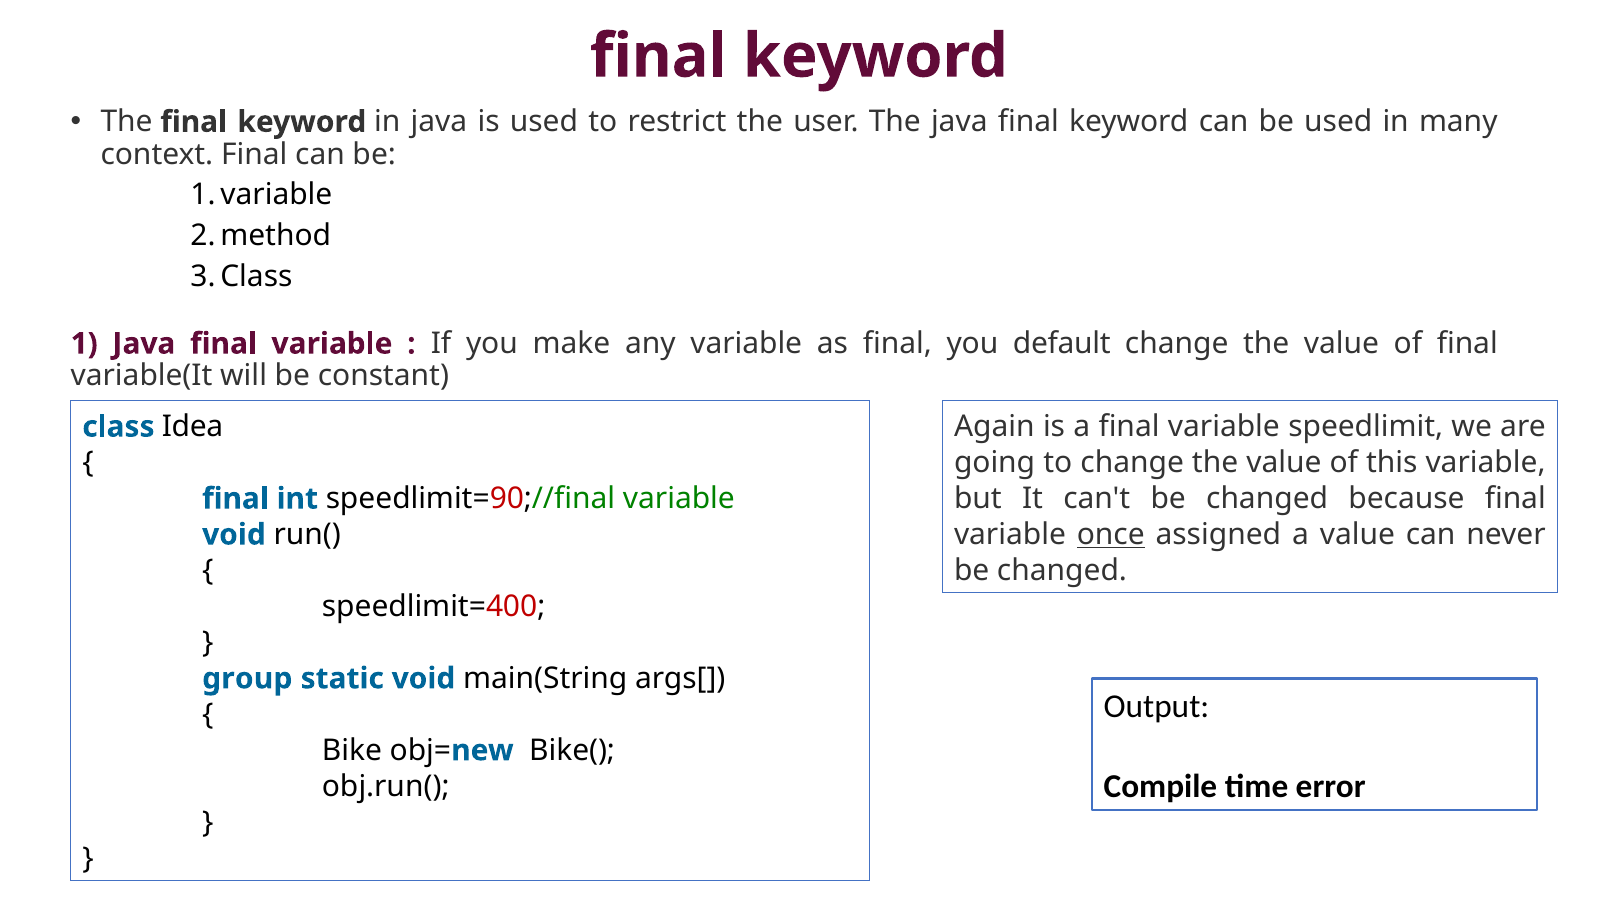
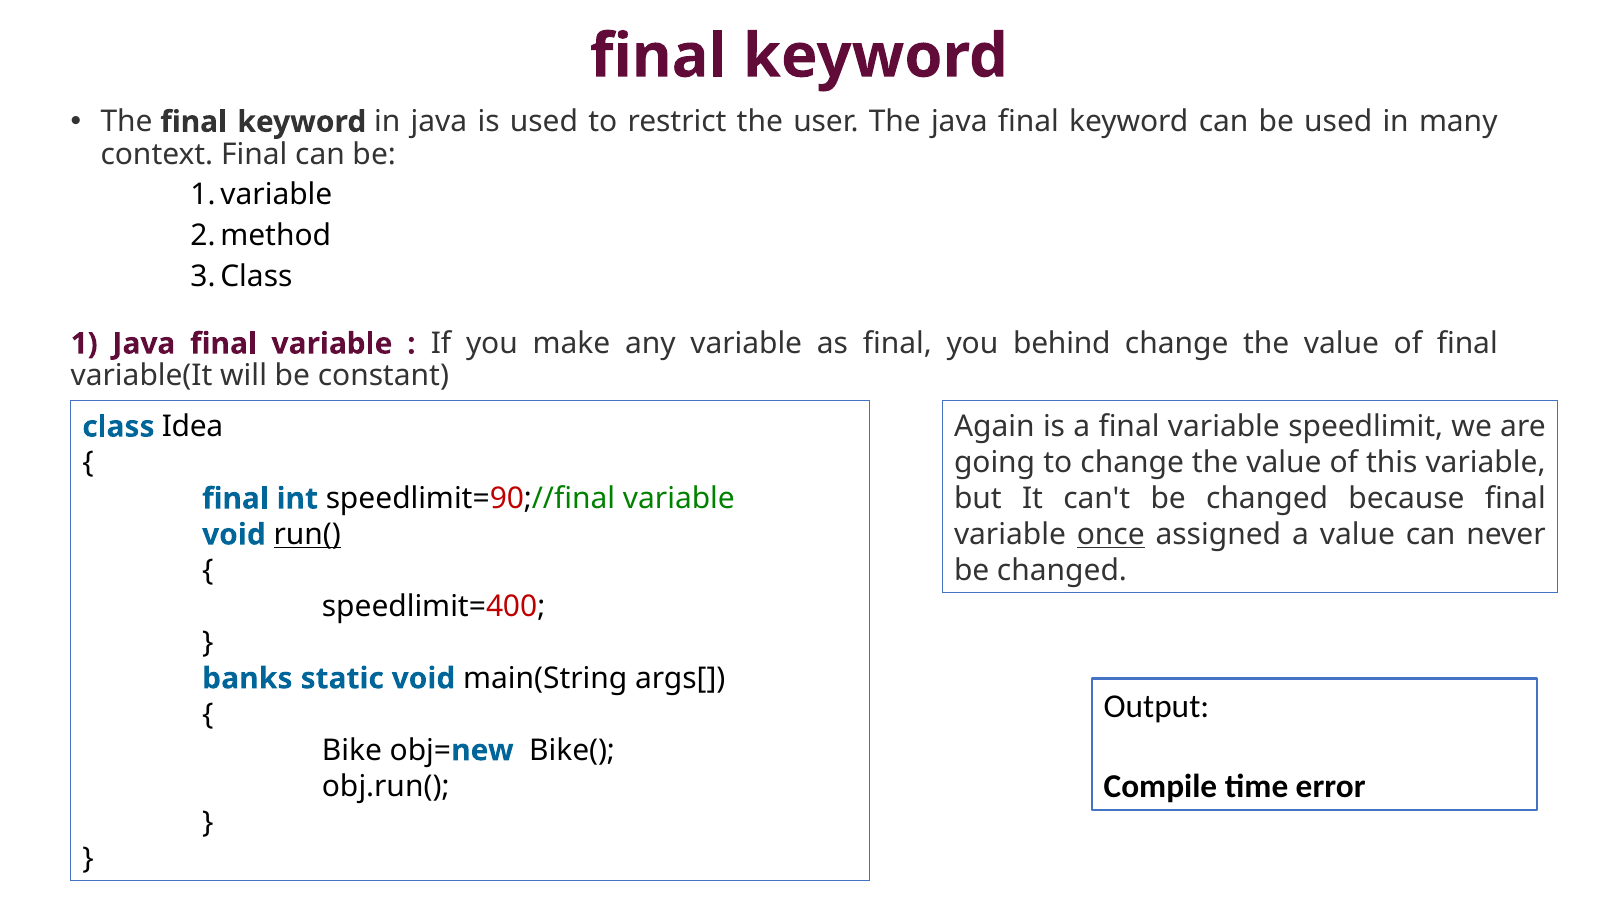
default: default -> behind
run( underline: none -> present
group: group -> banks
